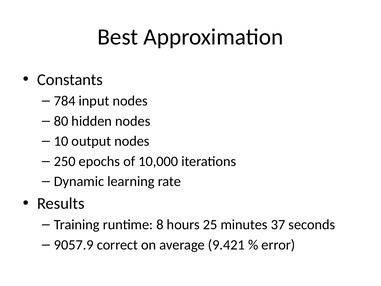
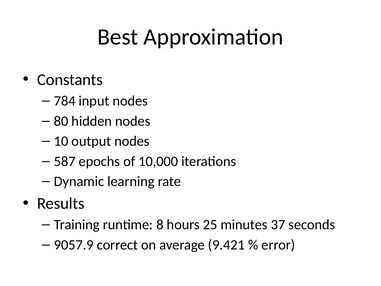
250: 250 -> 587
